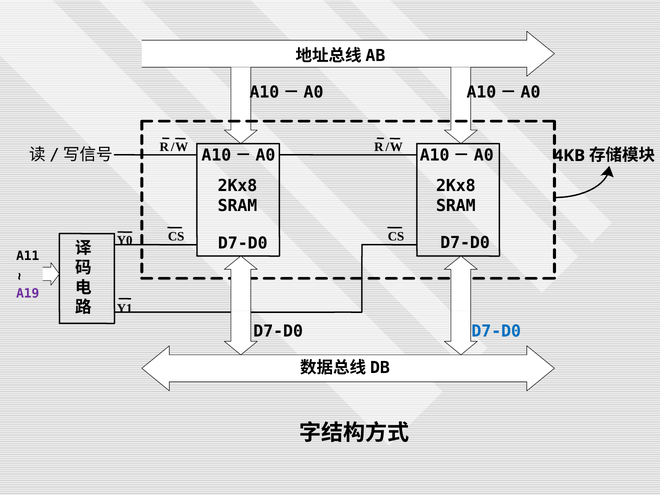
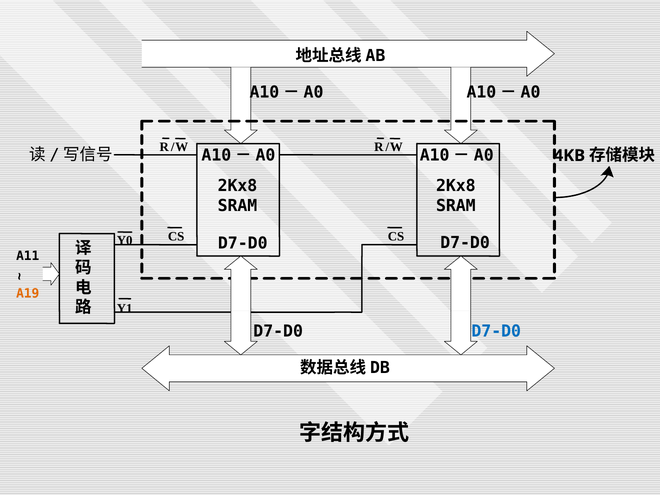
A19 colour: purple -> orange
